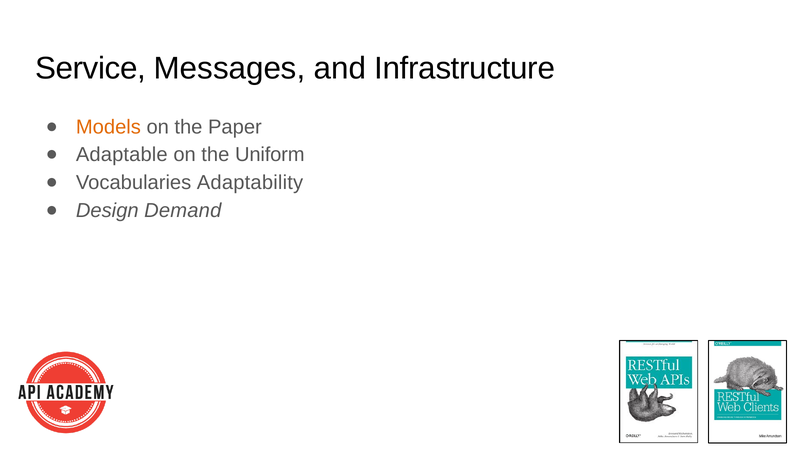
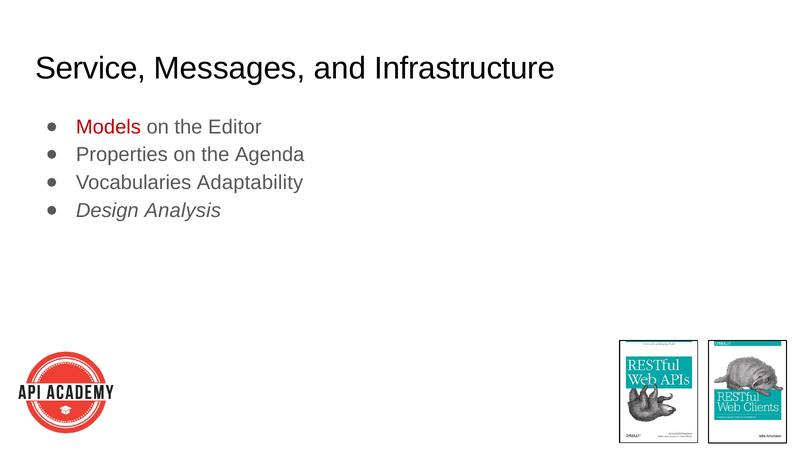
Models colour: orange -> red
Paper: Paper -> Editor
Adaptable: Adaptable -> Properties
Uniform: Uniform -> Agenda
Demand: Demand -> Analysis
